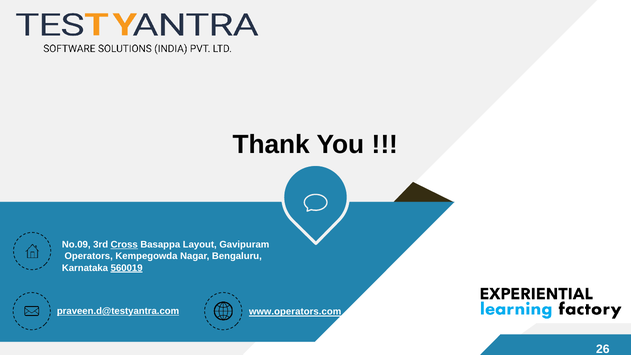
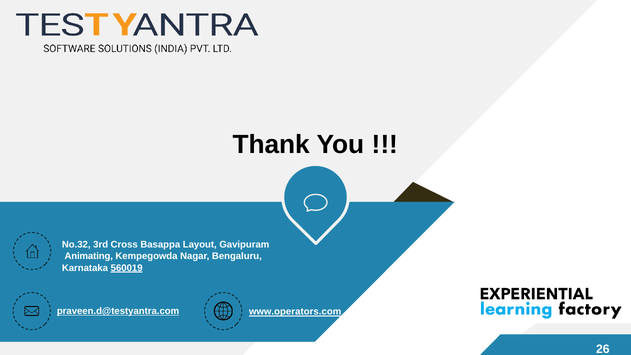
No.09: No.09 -> No.32
Cross underline: present -> none
Operators: Operators -> Animating
